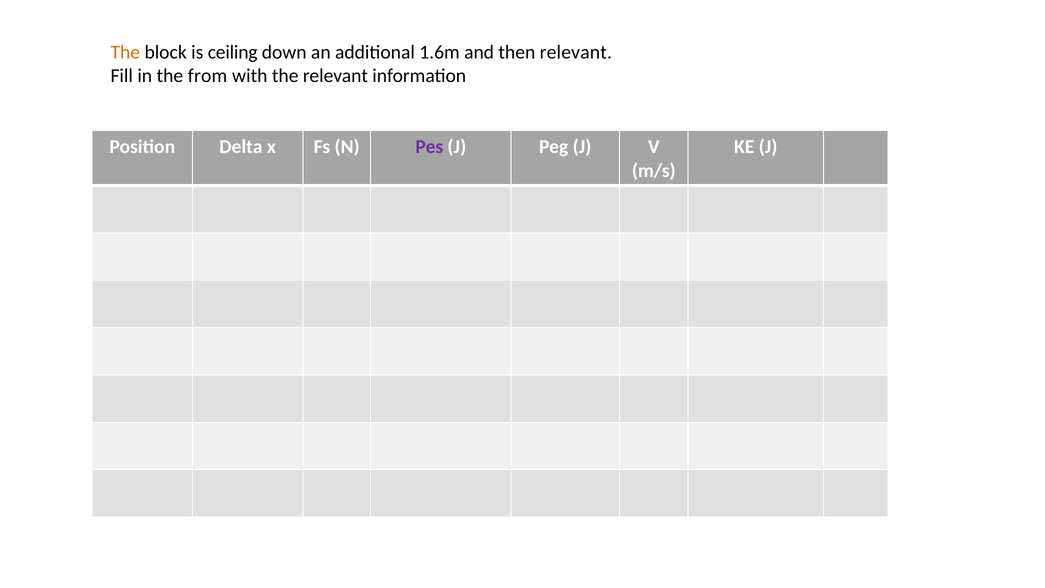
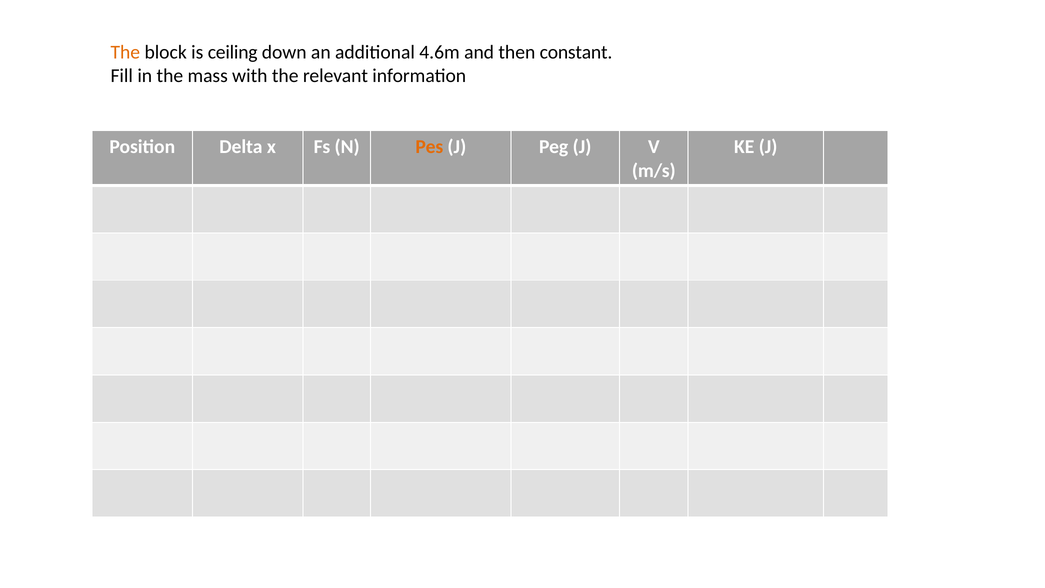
1.6m: 1.6m -> 4.6m
then relevant: relevant -> constant
from: from -> mass
Pes colour: purple -> orange
